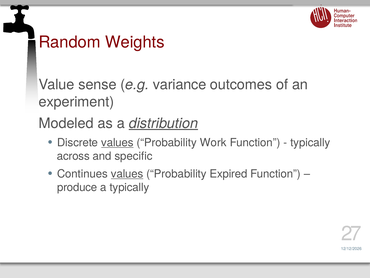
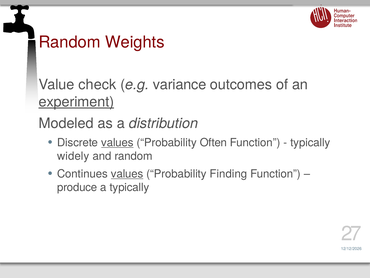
sense: sense -> check
experiment underline: none -> present
distribution underline: present -> none
Work: Work -> Often
across: across -> widely
and specific: specific -> random
Expired: Expired -> Finding
